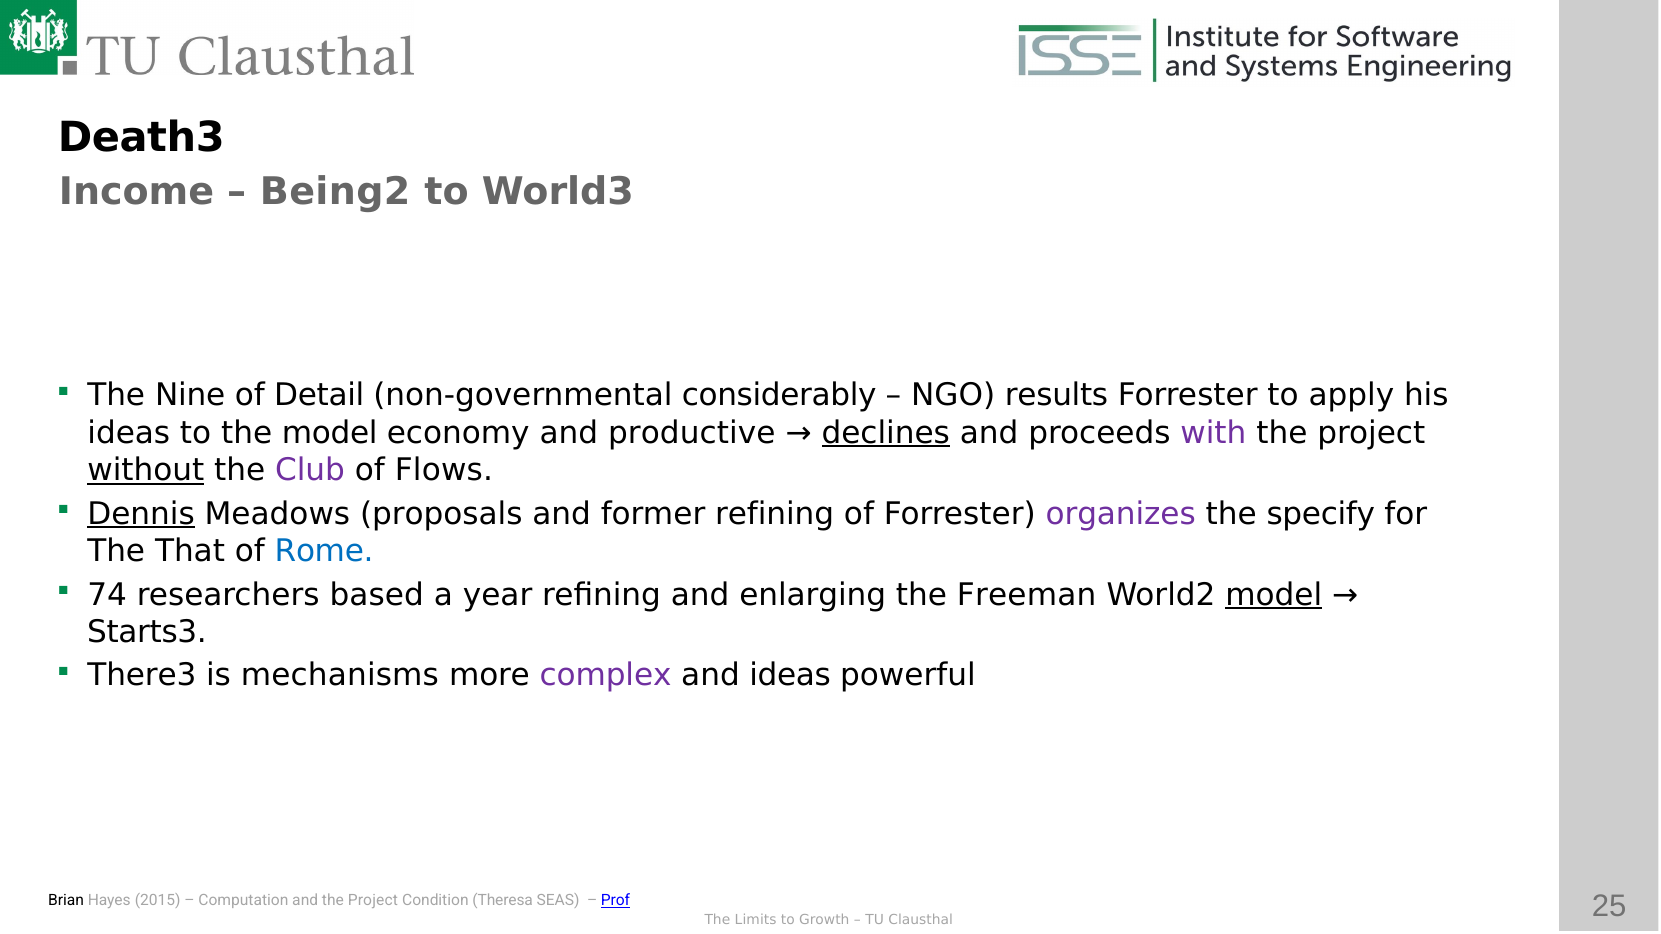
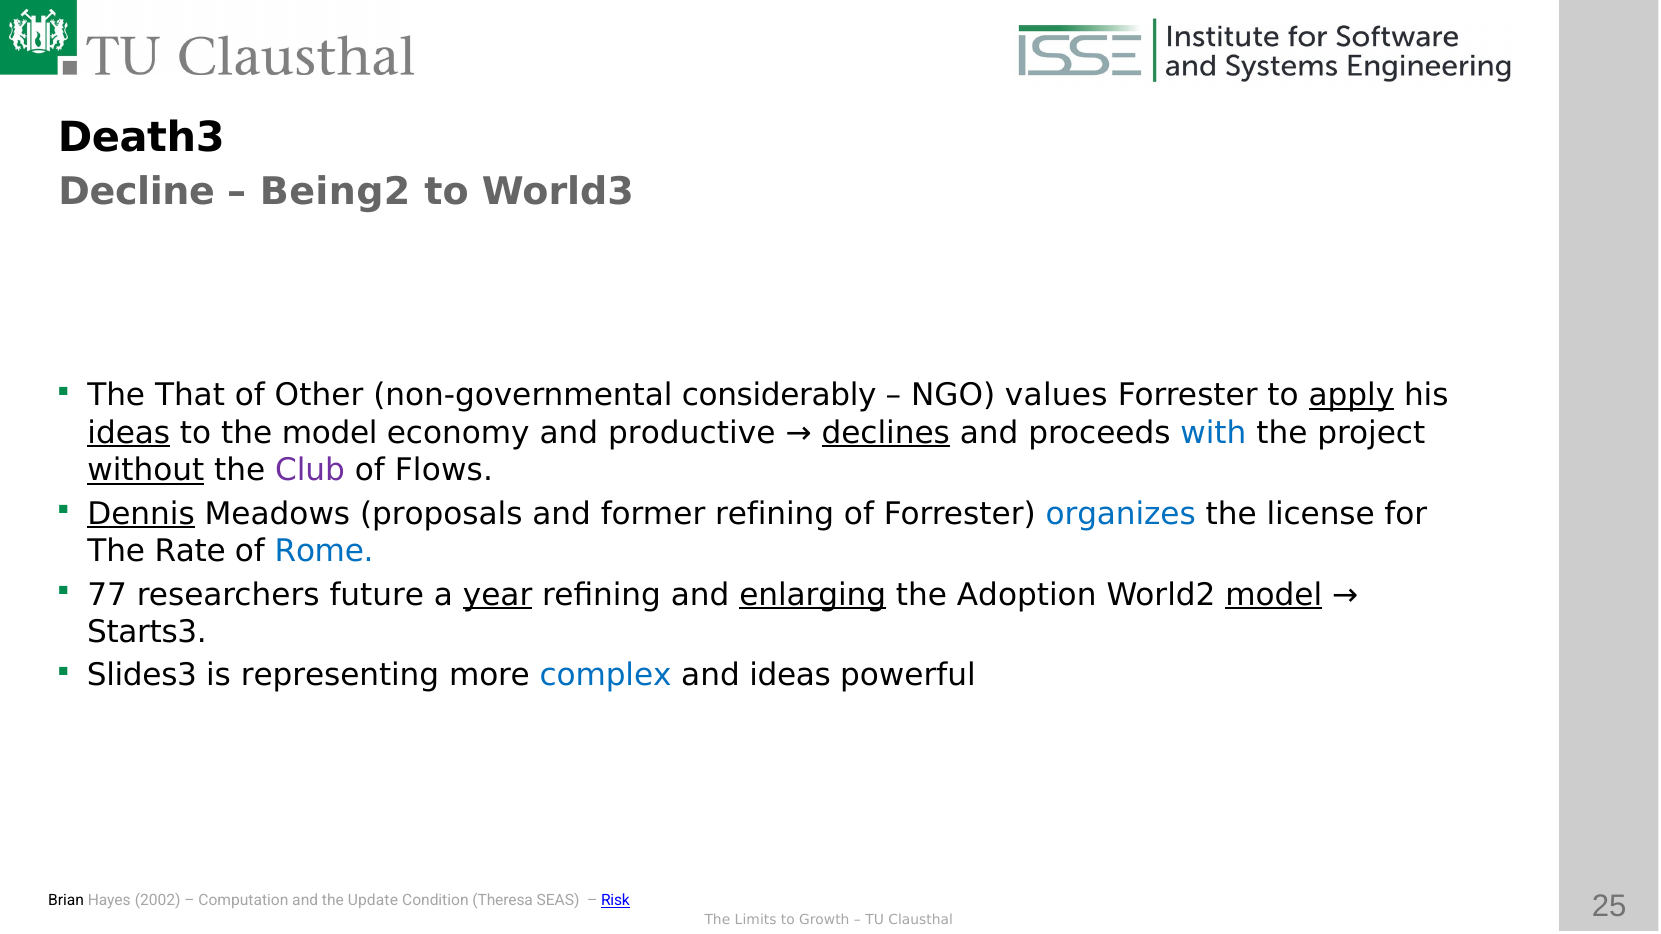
Income: Income -> Decline
Nine: Nine -> That
Detail: Detail -> Other
results: results -> values
apply underline: none -> present
ideas at (129, 433) underline: none -> present
with colour: purple -> blue
organizes colour: purple -> blue
specify: specify -> license
That: That -> Rate
74: 74 -> 77
based: based -> future
year underline: none -> present
enlarging underline: none -> present
Freeman: Freeman -> Adoption
There3: There3 -> Slides3
mechanisms: mechanisms -> representing
complex colour: purple -> blue
2015: 2015 -> 2002
and the Project: Project -> Update
Prof: Prof -> Risk
